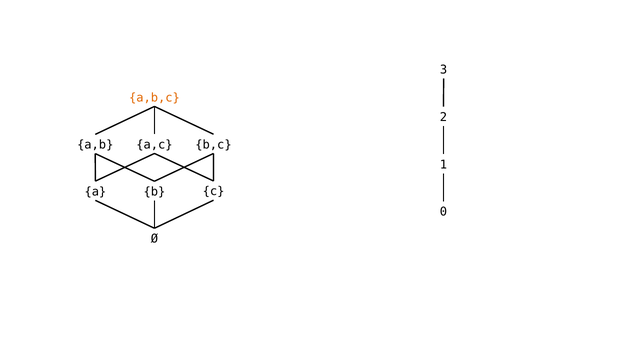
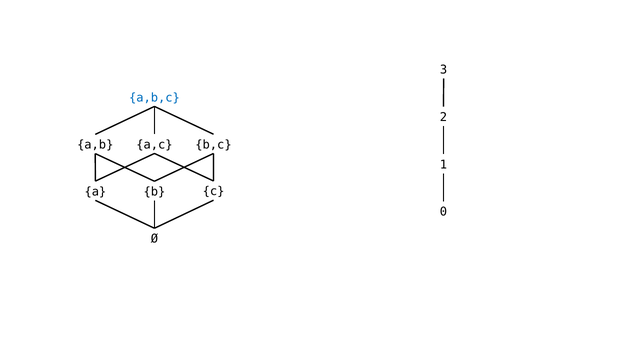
a,b,c colour: orange -> blue
